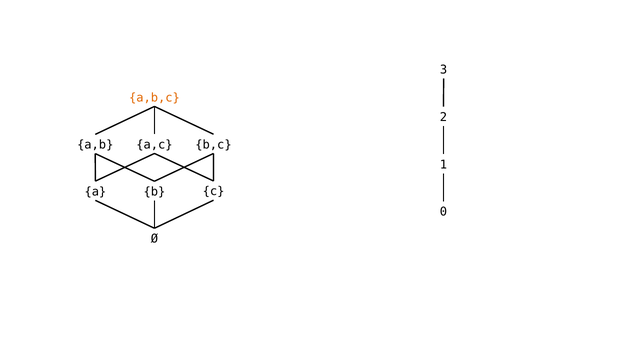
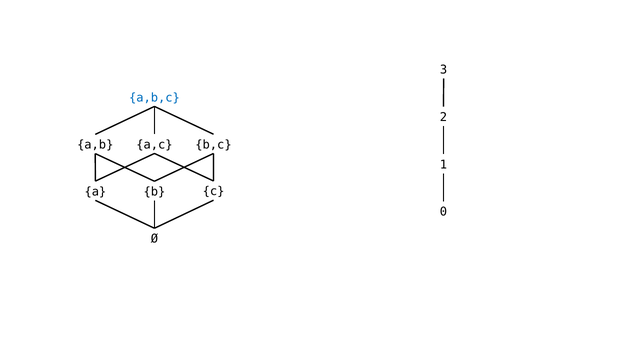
a,b,c colour: orange -> blue
